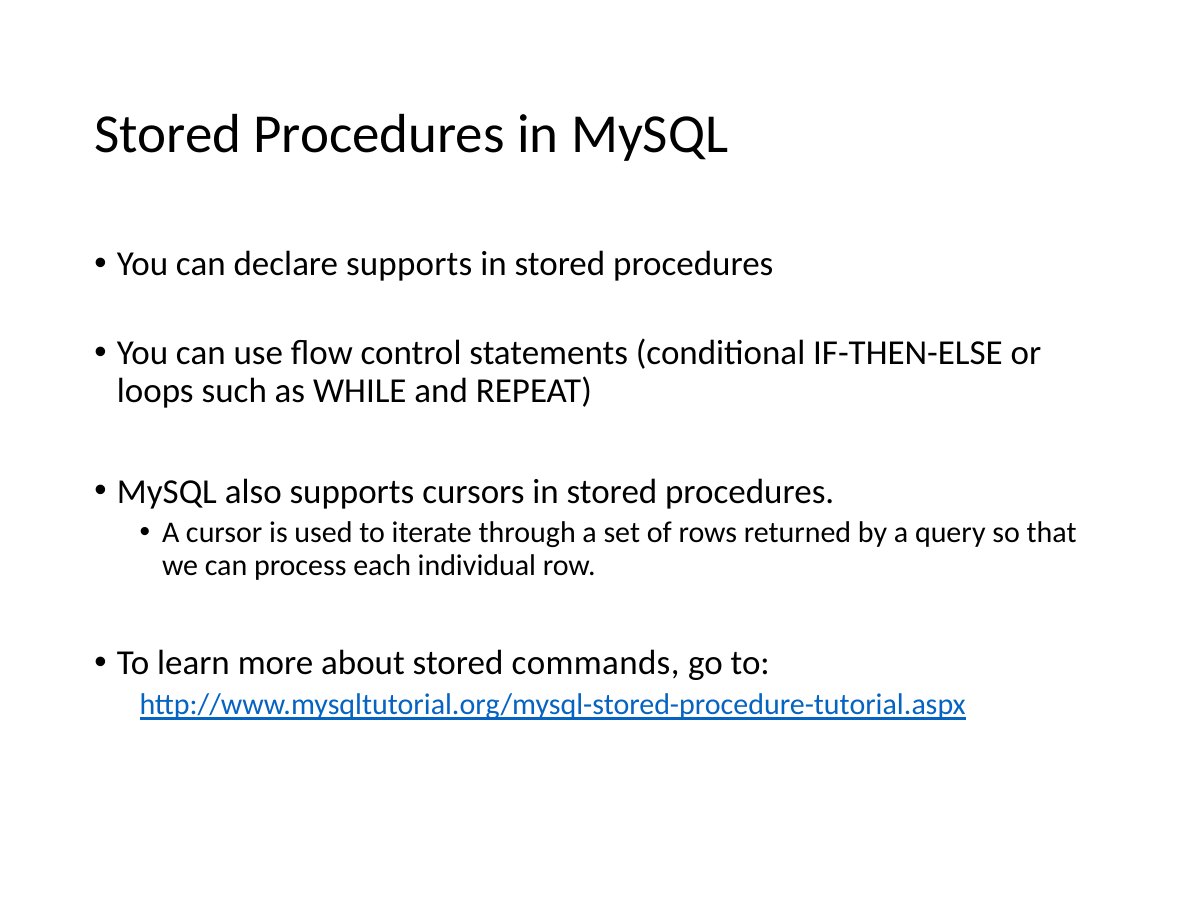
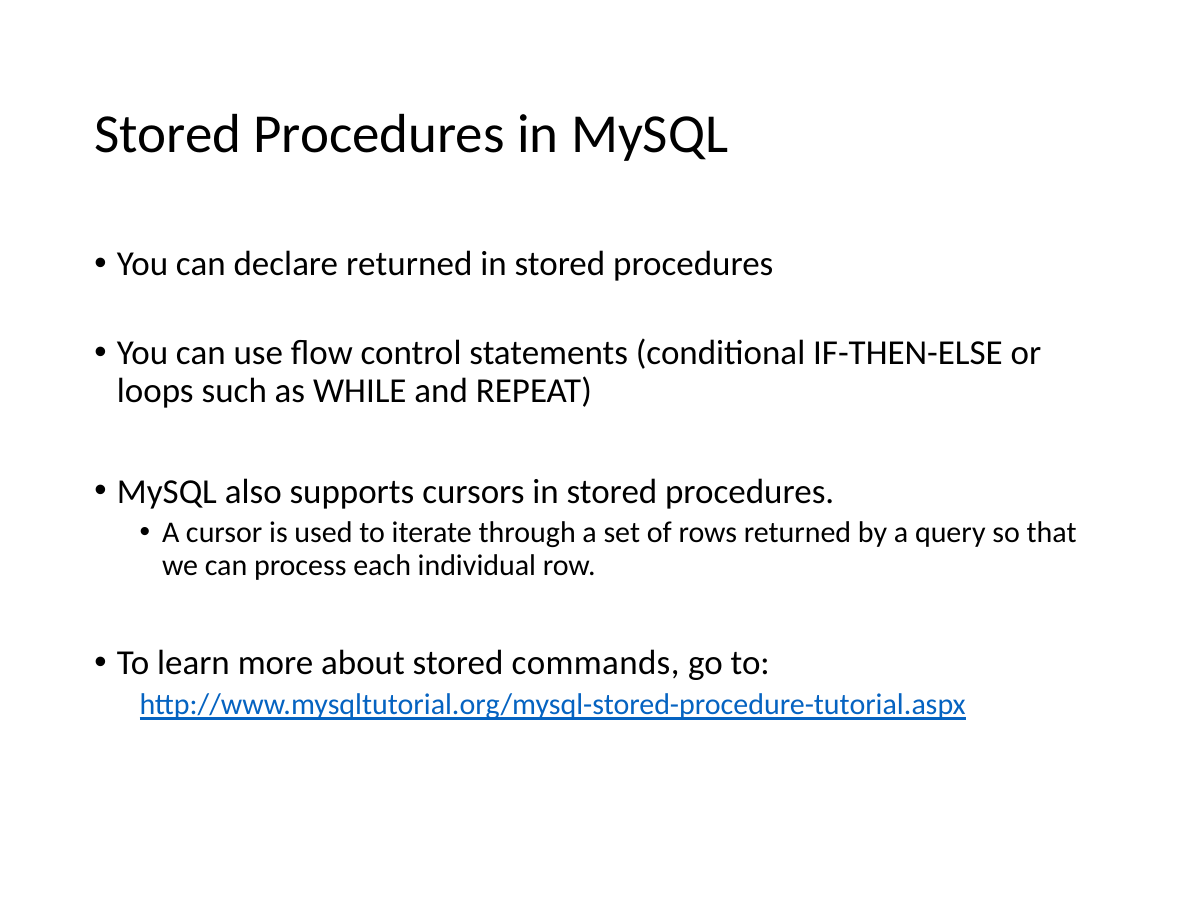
declare supports: supports -> returned
